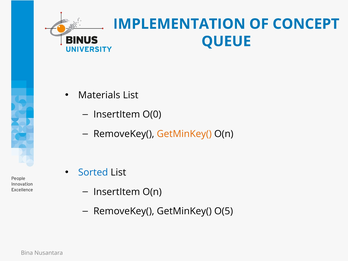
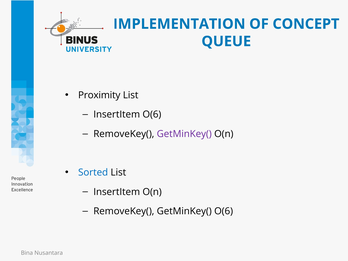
Materials: Materials -> Proximity
InsertItem O(0: O(0 -> O(6
GetMinKey( at (184, 134) colour: orange -> purple
GetMinKey( O(5: O(5 -> O(6
